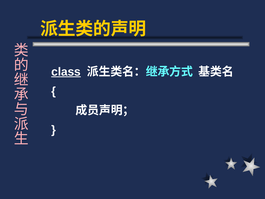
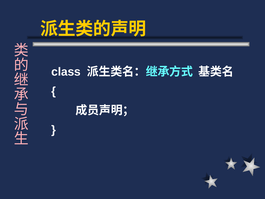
class underline: present -> none
